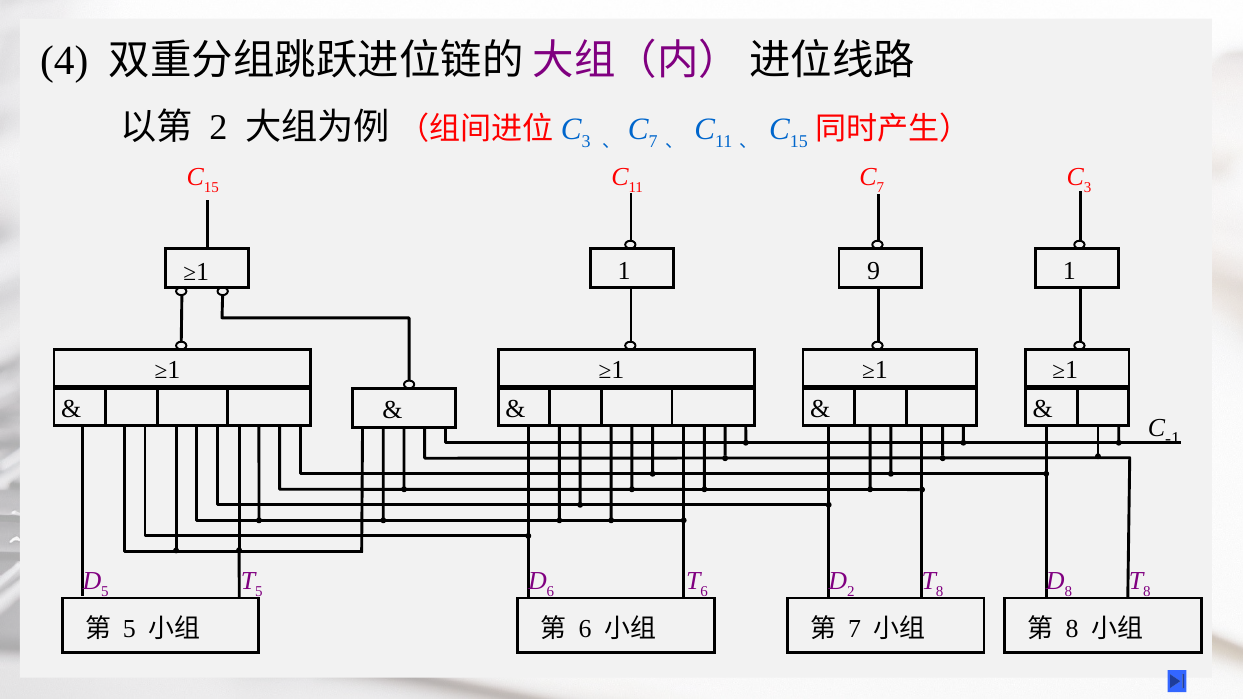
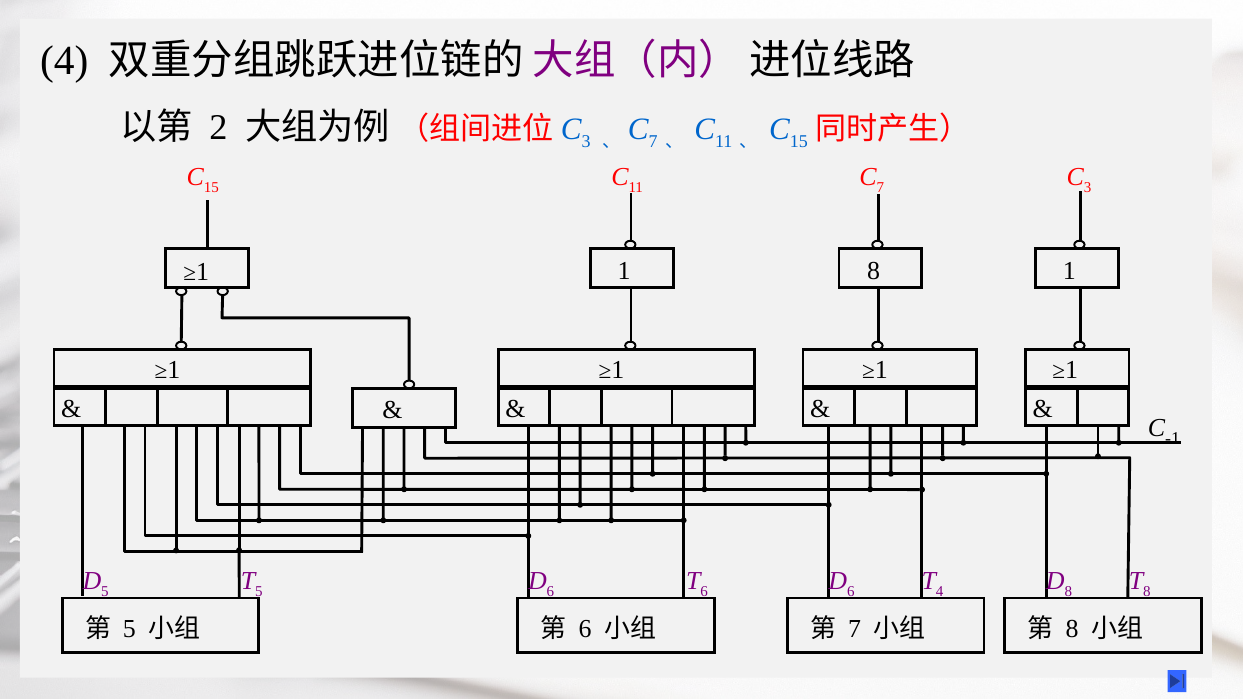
1 9: 9 -> 8
2 at (851, 591): 2 -> 6
8 at (940, 591): 8 -> 4
